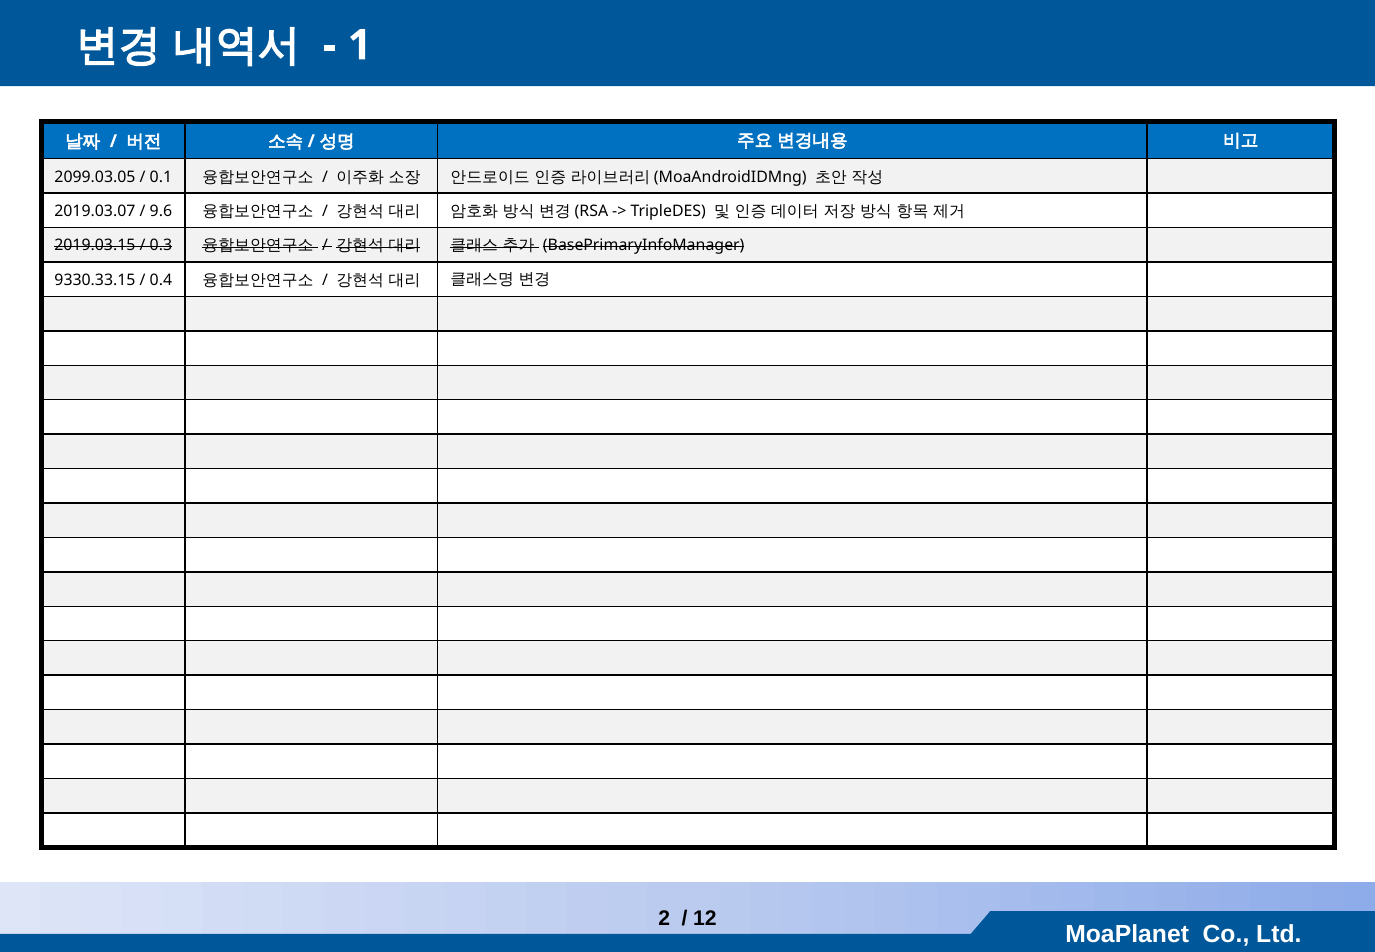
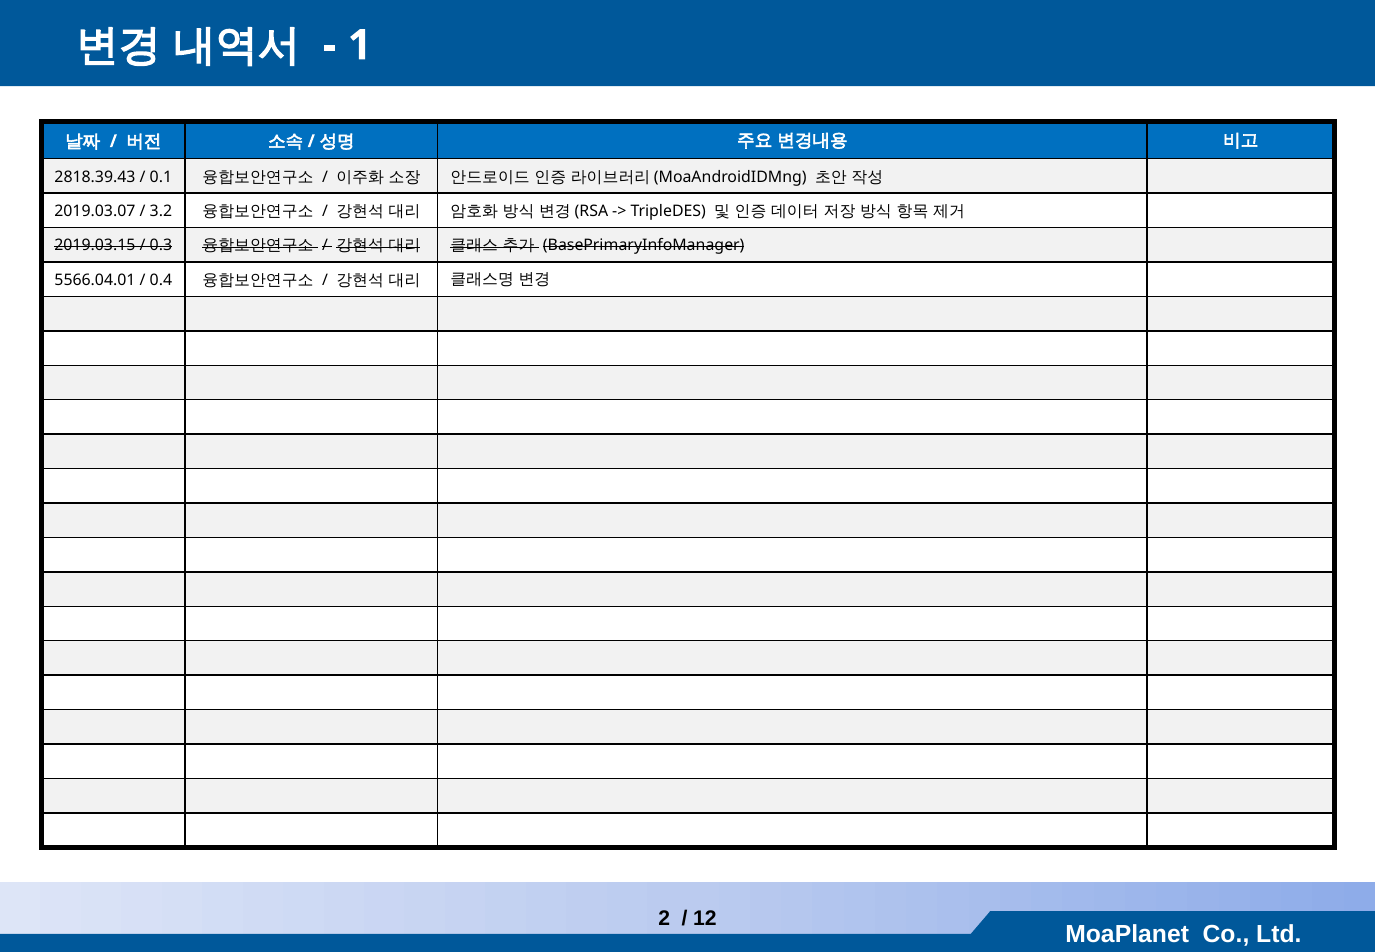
2099.03.05: 2099.03.05 -> 2818.39.43
9.6: 9.6 -> 3.2
9330.33.15: 9330.33.15 -> 5566.04.01
